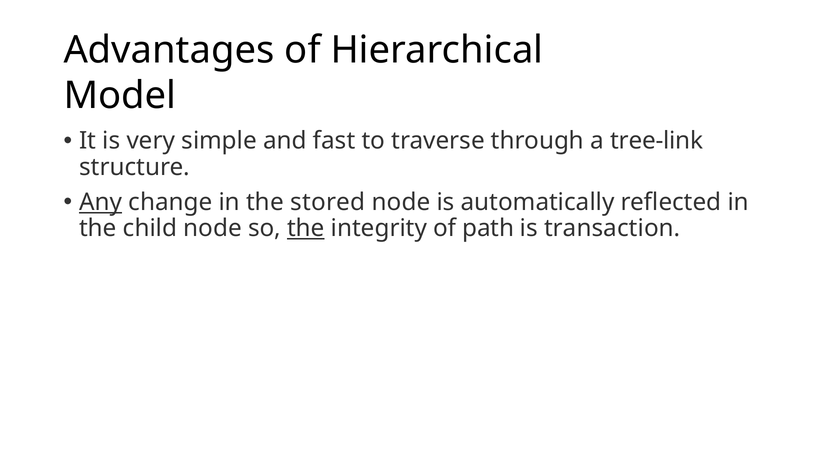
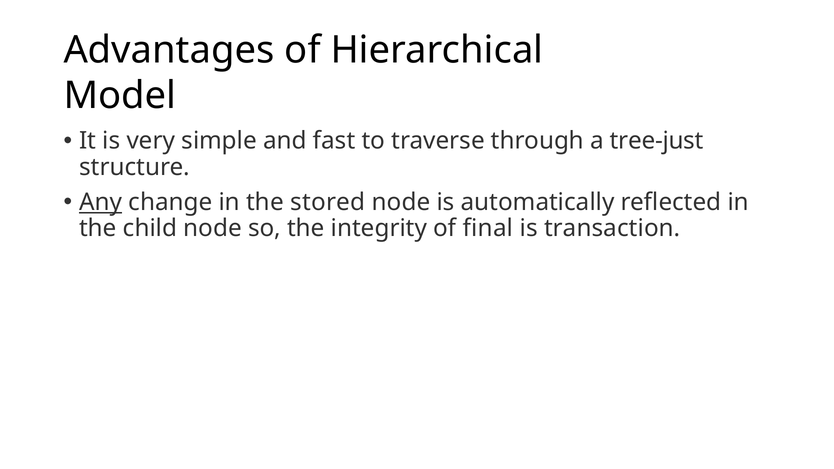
tree-link: tree-link -> tree-just
the at (306, 229) underline: present -> none
path: path -> final
